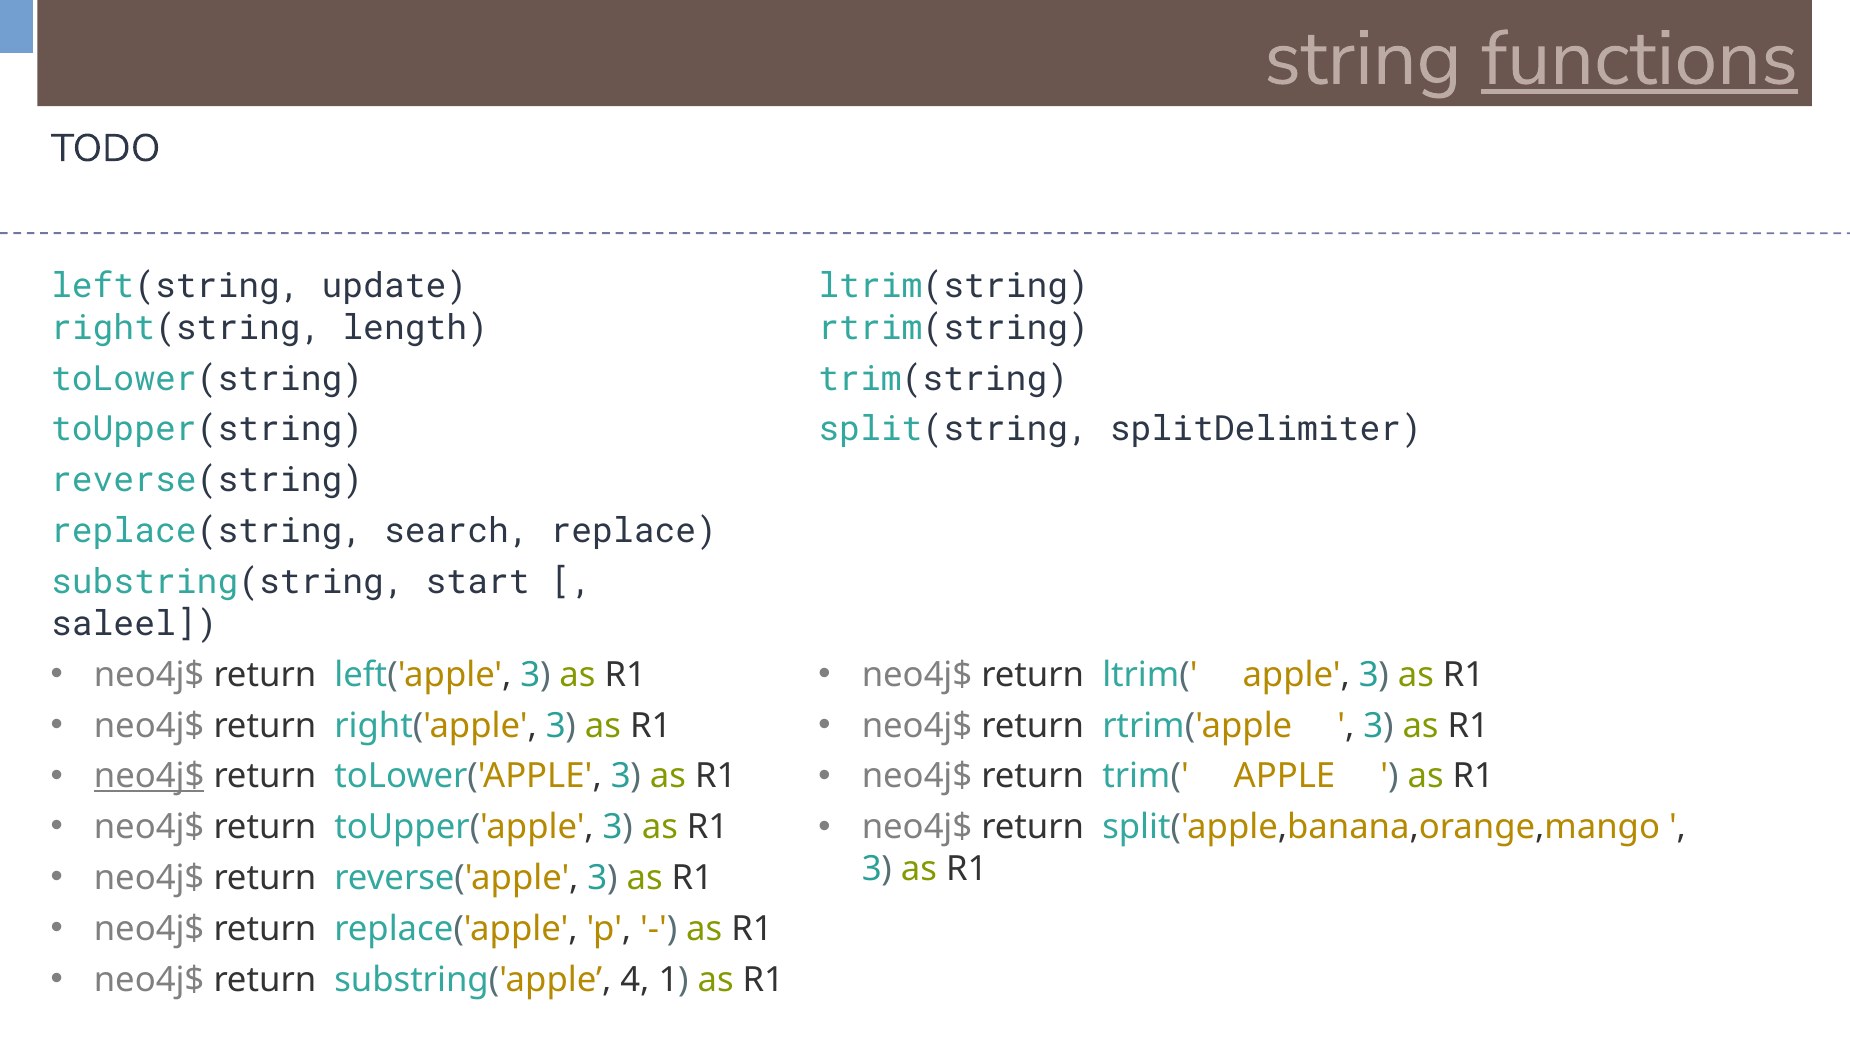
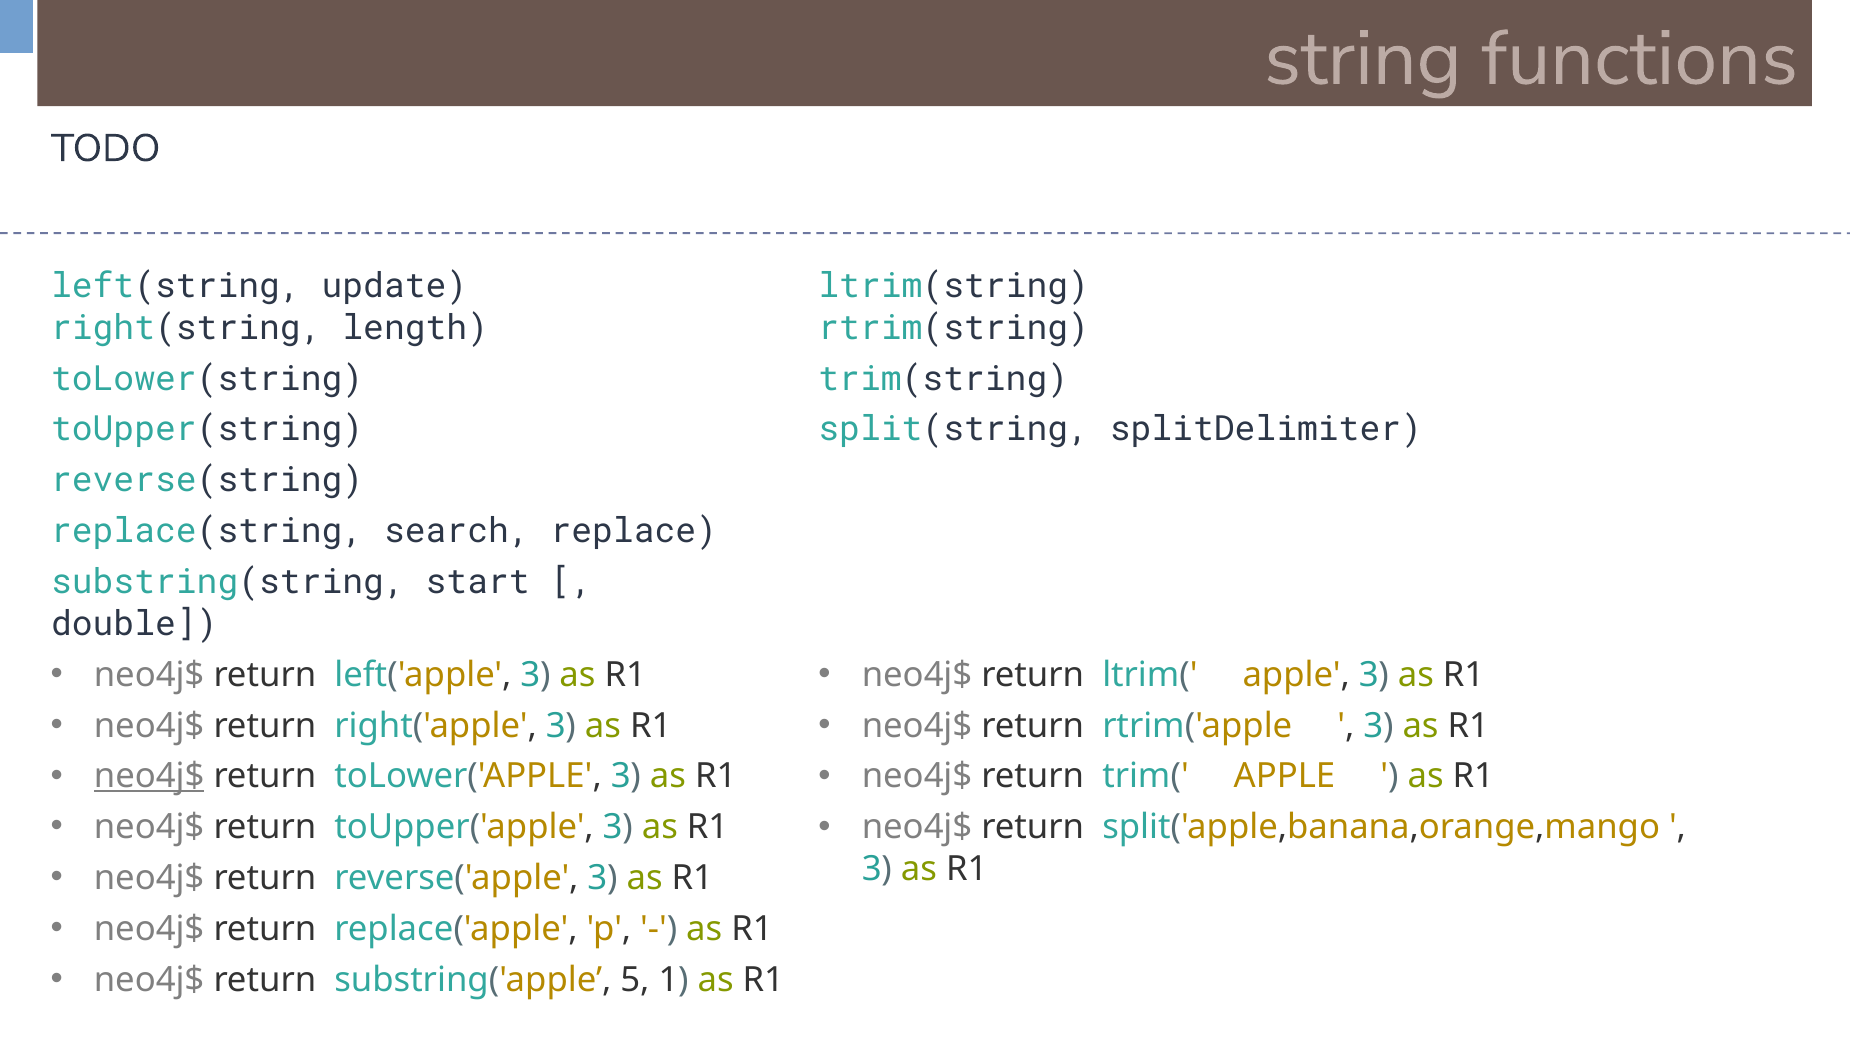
functions underline: present -> none
saleel: saleel -> double
4: 4 -> 5
